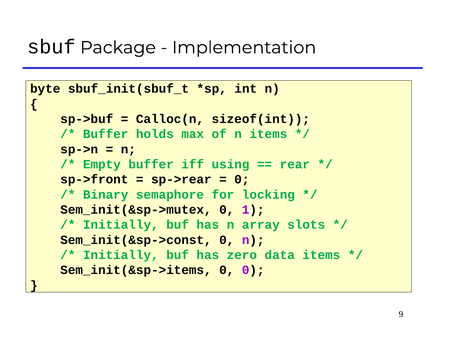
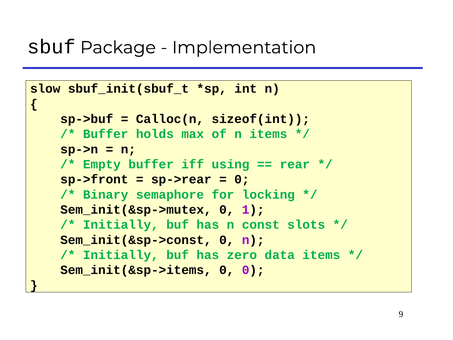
byte: byte -> slow
array: array -> const
